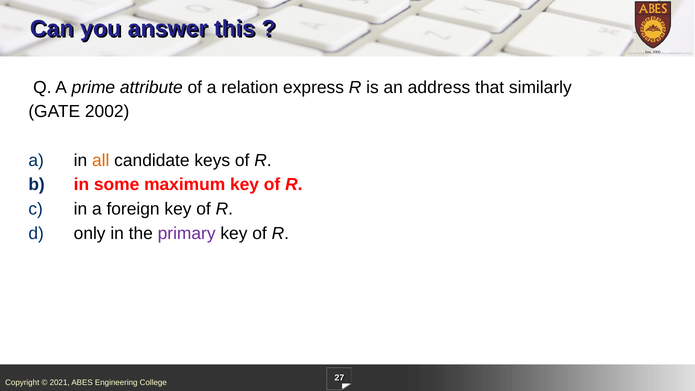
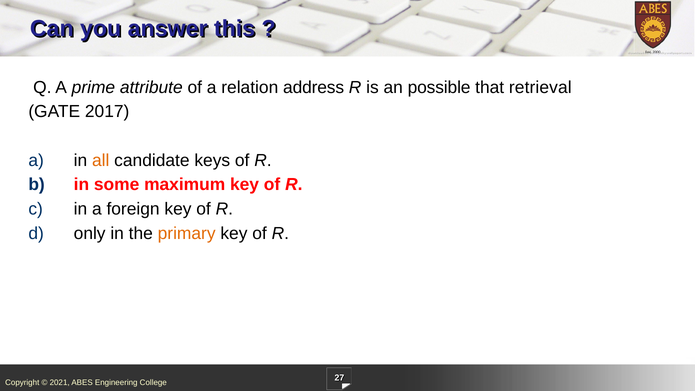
express: express -> address
address: address -> possible
similarly: similarly -> retrieval
2002: 2002 -> 2017
primary colour: purple -> orange
